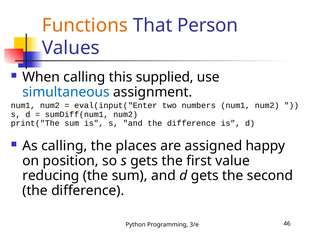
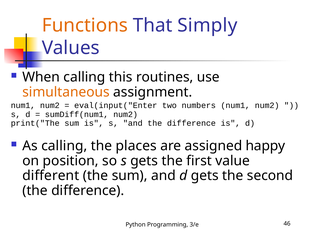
Person: Person -> Simply
supplied: supplied -> routines
simultaneous colour: blue -> orange
reducing: reducing -> different
